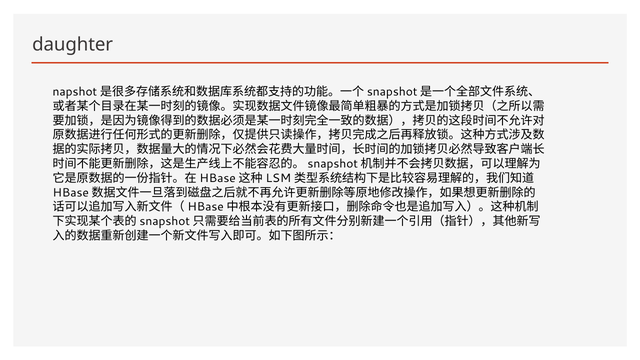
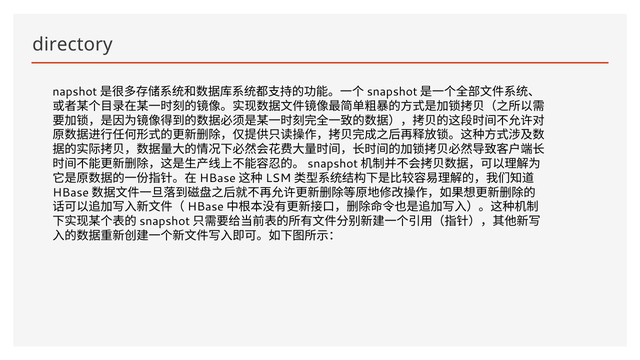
daughter: daughter -> directory
